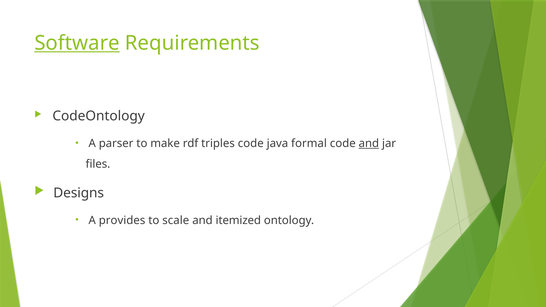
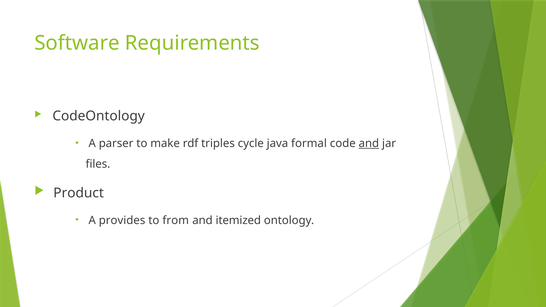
Software underline: present -> none
triples code: code -> cycle
Designs: Designs -> Product
scale: scale -> from
